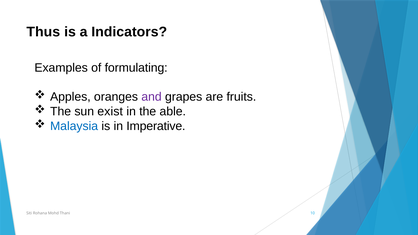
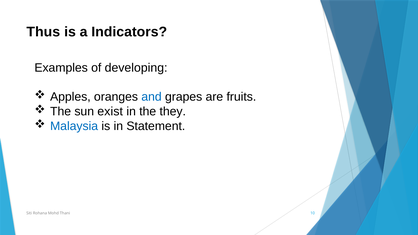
formulating: formulating -> developing
and colour: purple -> blue
able: able -> they
Imperative: Imperative -> Statement
